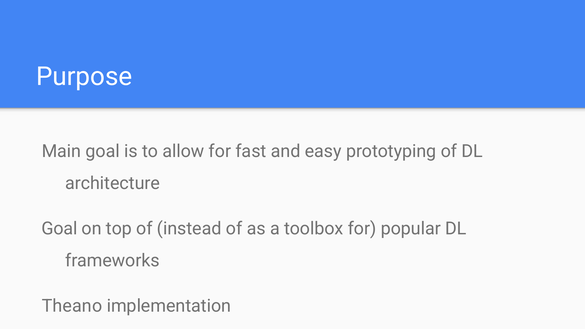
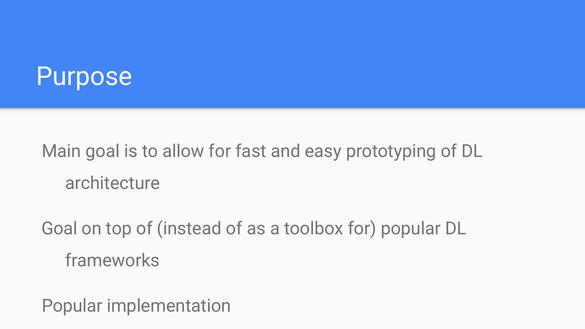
Theano at (72, 306): Theano -> Popular
